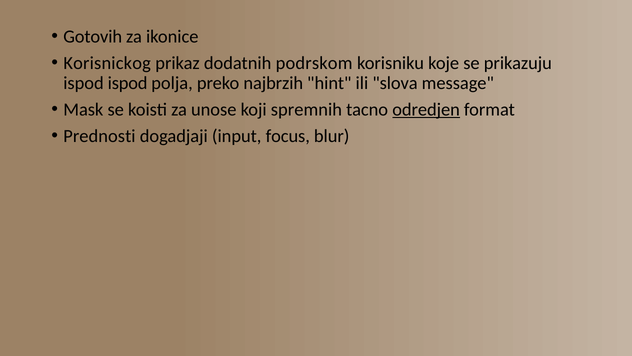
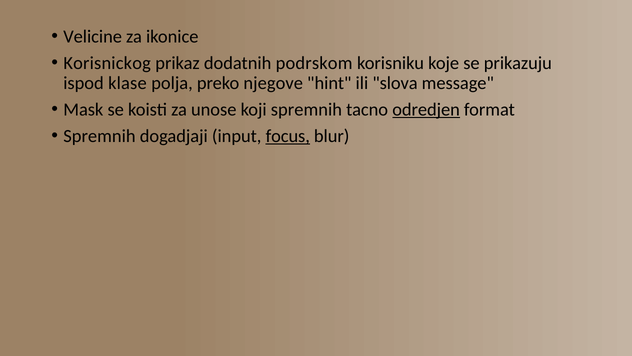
Gotovih: Gotovih -> Velicine
ispod ispod: ispod -> klase
najbrzih: najbrzih -> njegove
Prednosti at (99, 136): Prednosti -> Spremnih
focus underline: none -> present
